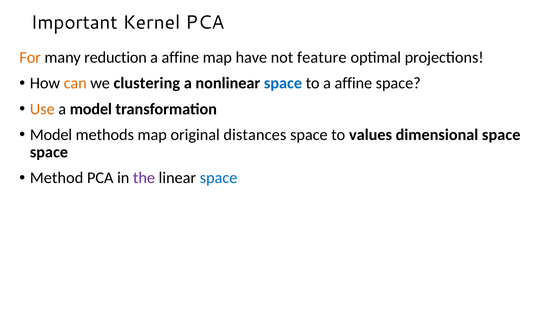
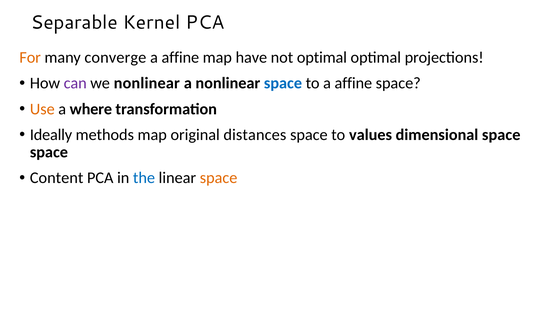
Important: Important -> Separable
reduction: reduction -> converge
not feature: feature -> optimal
can colour: orange -> purple
we clustering: clustering -> nonlinear
a model: model -> where
Model at (51, 134): Model -> Ideally
Method: Method -> Content
the colour: purple -> blue
space at (219, 178) colour: blue -> orange
